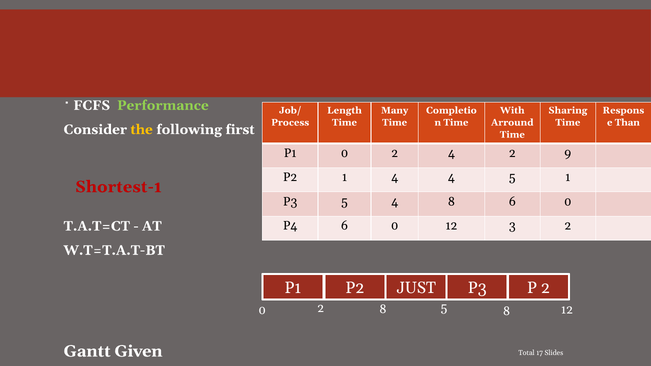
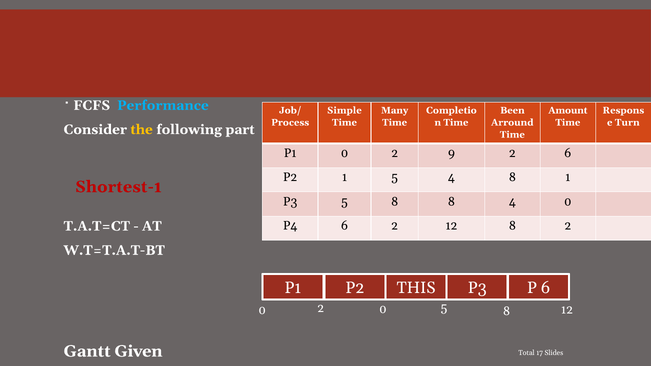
Performance colour: light green -> light blue
Length: Length -> Simple
With: With -> Been
Sharing: Sharing -> Amount
Than: Than -> Turn
first: first -> part
2 4: 4 -> 9
2 9: 9 -> 6
1 4: 4 -> 5
4 5: 5 -> 8
5 4: 4 -> 8
8 6: 6 -> 4
P4 6 0: 0 -> 2
12 3: 3 -> 8
JUST: JUST -> THIS
P 2: 2 -> 6
0 2 8: 8 -> 0
